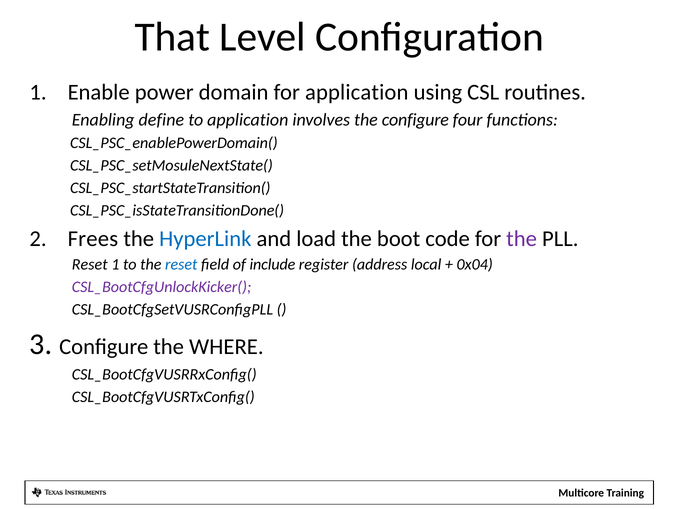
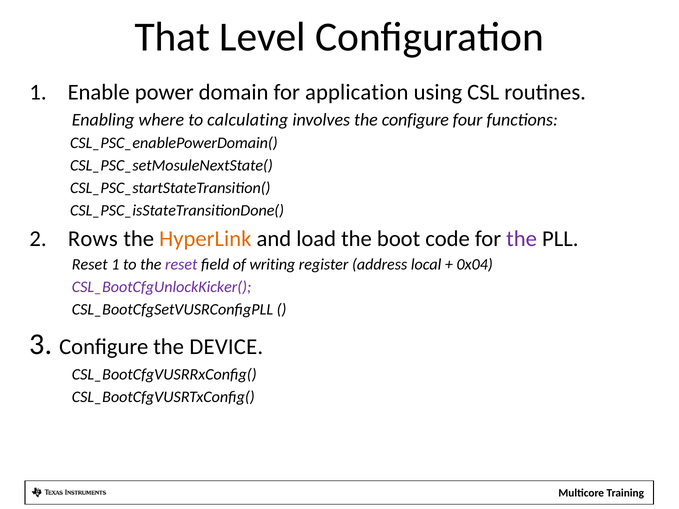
define: define -> where
to application: application -> calculating
Frees: Frees -> Rows
HyperLink colour: blue -> orange
reset at (181, 265) colour: blue -> purple
include: include -> writing
WHERE: WHERE -> DEVICE
